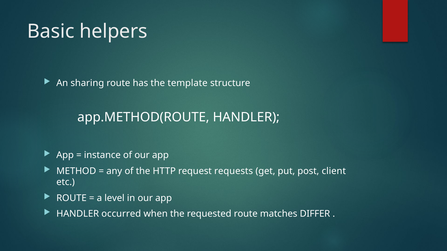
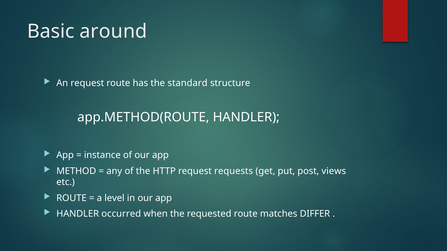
helpers: helpers -> around
An sharing: sharing -> request
template: template -> standard
client: client -> views
